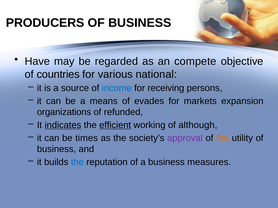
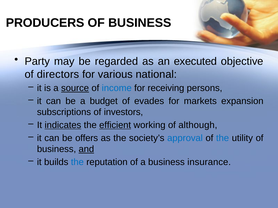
Have: Have -> Party
compete: compete -> executed
countries: countries -> directors
source underline: none -> present
means: means -> budget
organizations: organizations -> subscriptions
refunded: refunded -> investors
times: times -> offers
approval colour: purple -> blue
the at (223, 138) colour: orange -> blue
and underline: none -> present
measures: measures -> insurance
